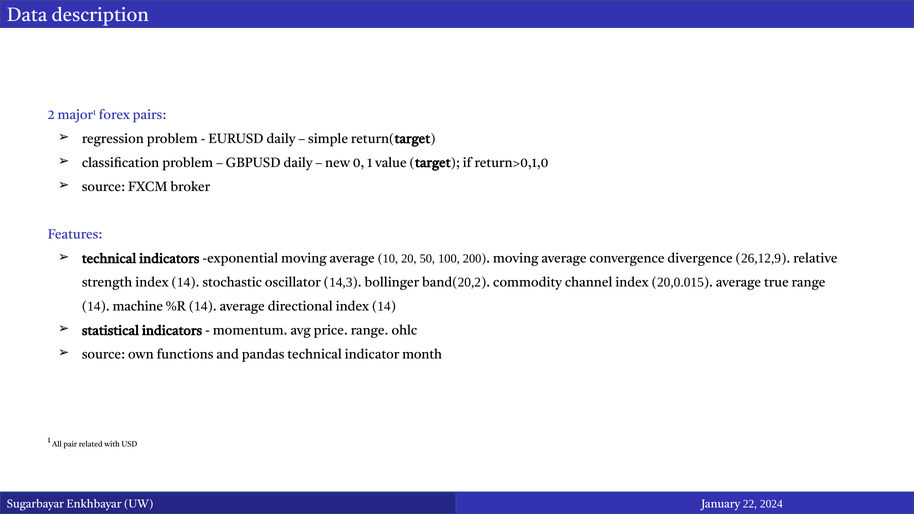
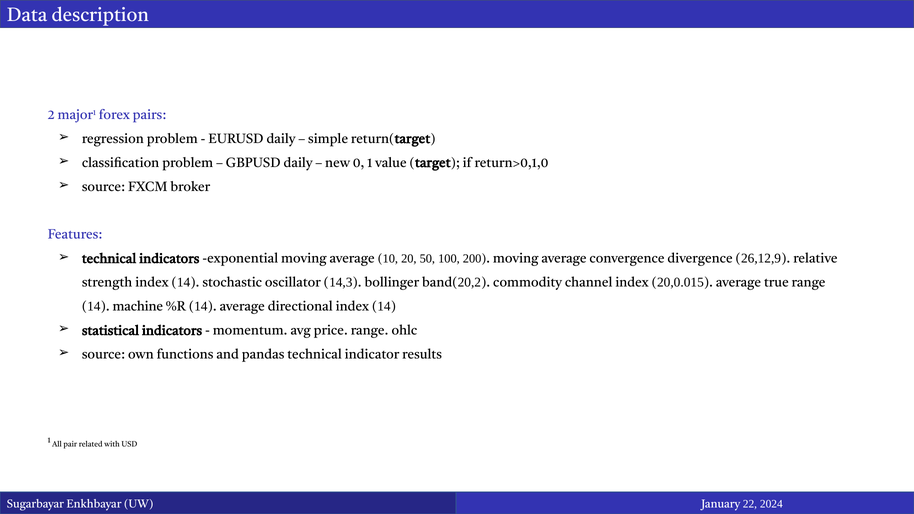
month: month -> results
